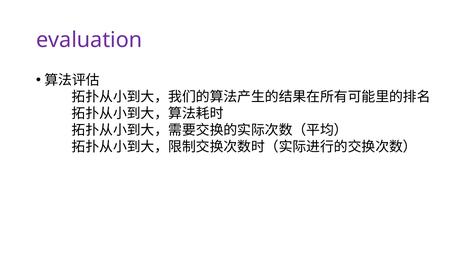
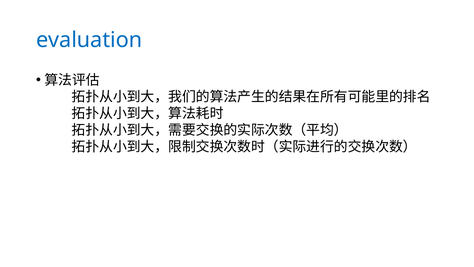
evaluation colour: purple -> blue
